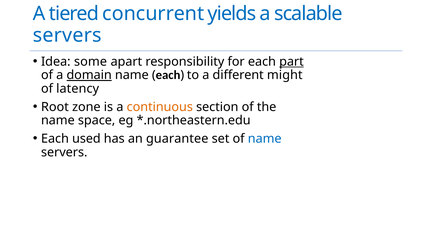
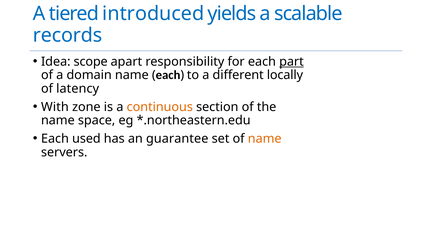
concurrent: concurrent -> introduced
servers at (67, 35): servers -> records
some: some -> scope
domain underline: present -> none
might: might -> locally
Root: Root -> With
name at (265, 139) colour: blue -> orange
